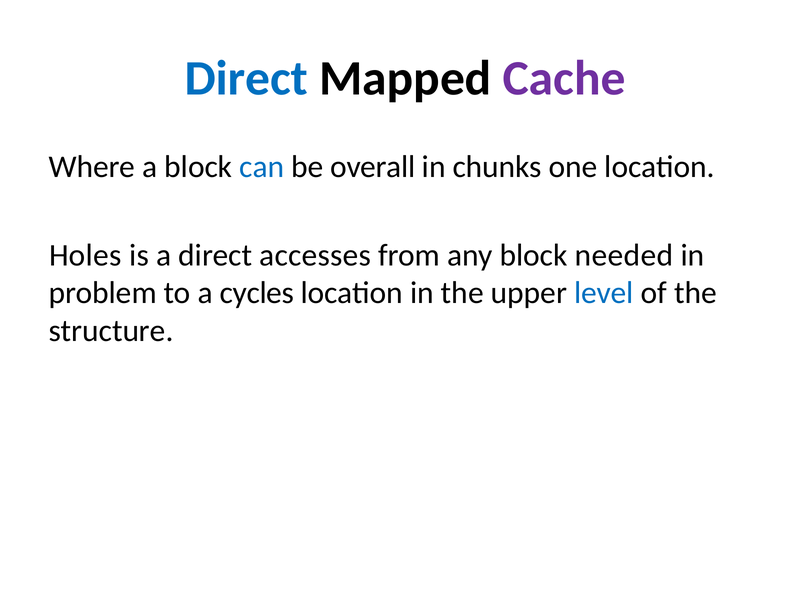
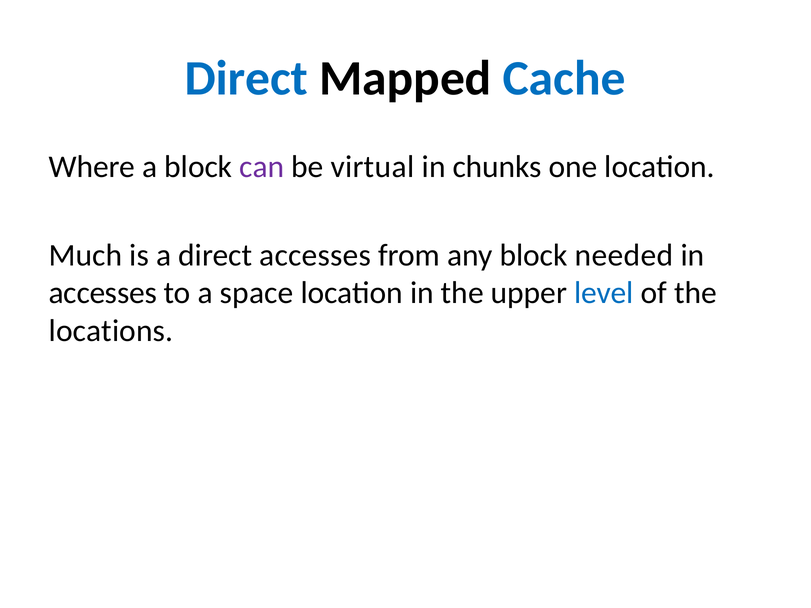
Cache colour: purple -> blue
can colour: blue -> purple
overall: overall -> virtual
Holes: Holes -> Much
problem at (103, 293): problem -> accesses
cycles: cycles -> space
structure: structure -> locations
